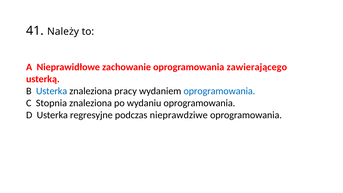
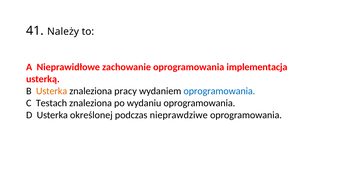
zawierającego: zawierającego -> implementacja
Usterka at (52, 91) colour: blue -> orange
Stopnia: Stopnia -> Testach
regresyjne: regresyjne -> określonej
